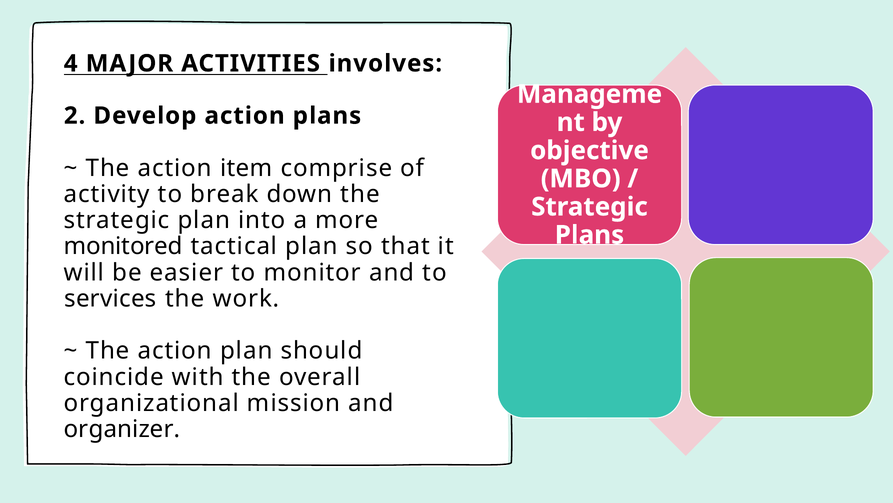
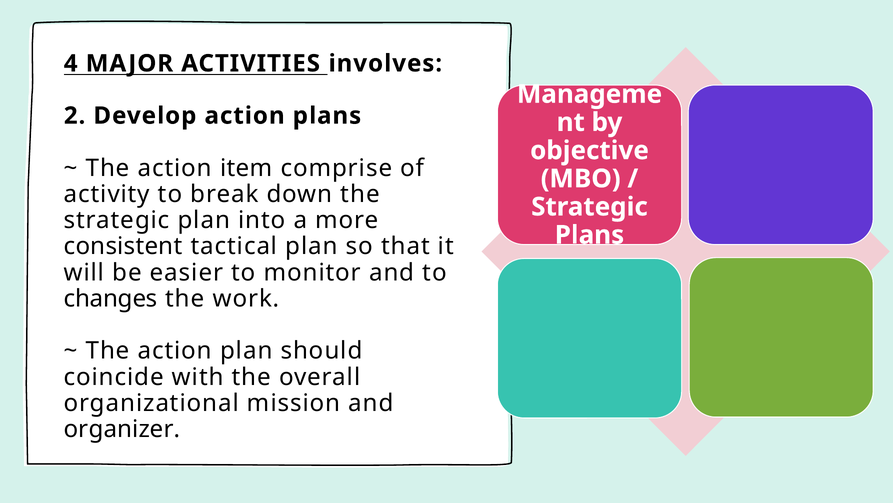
monitored: monitored -> consistent
services: services -> changes
